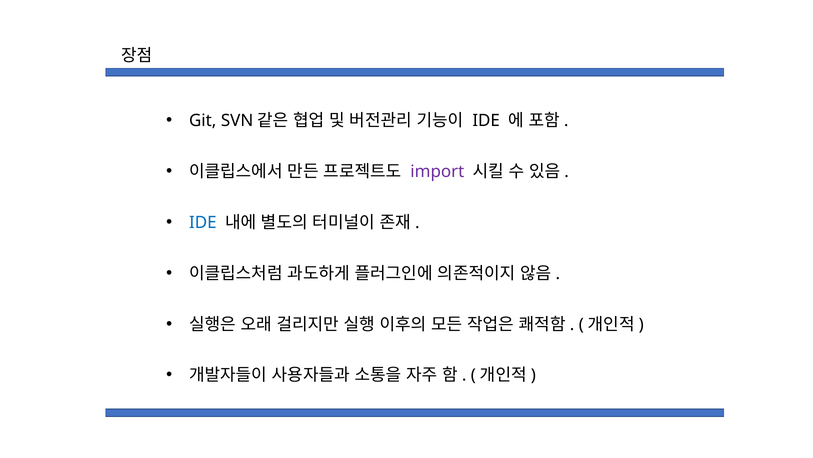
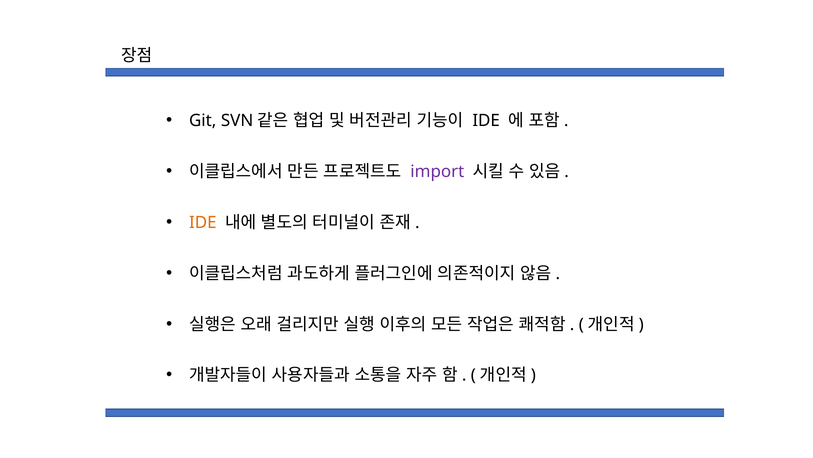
IDE at (203, 222) colour: blue -> orange
